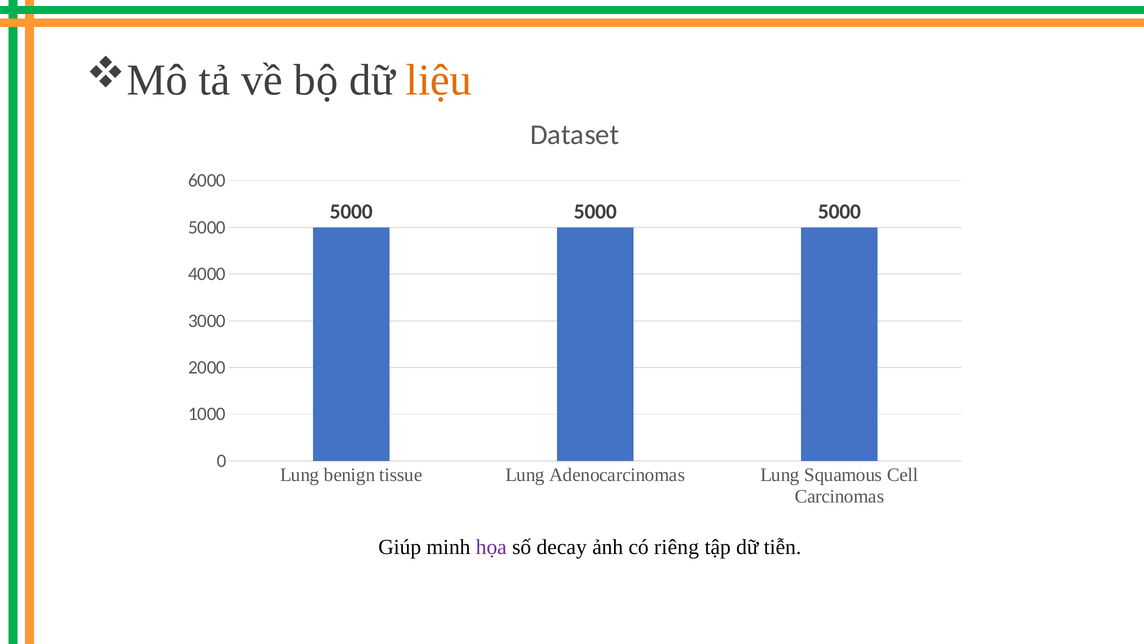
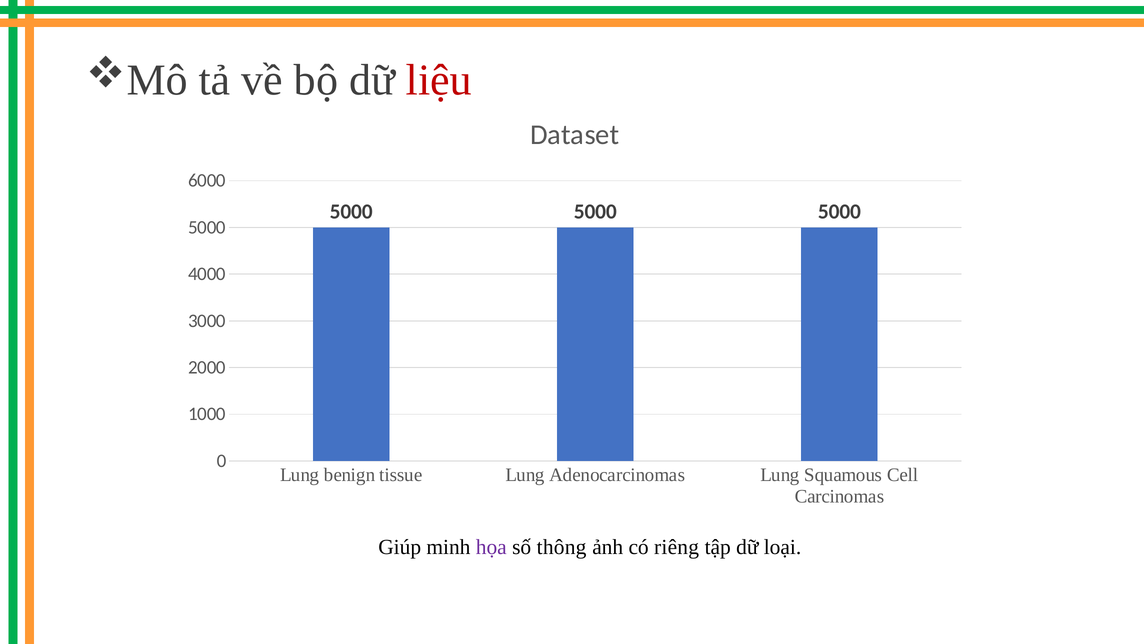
liệu colour: orange -> red
decay: decay -> thông
tiễn: tiễn -> loại
